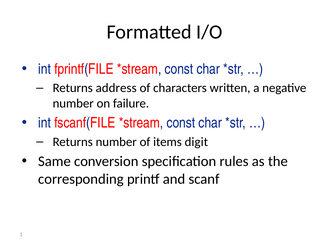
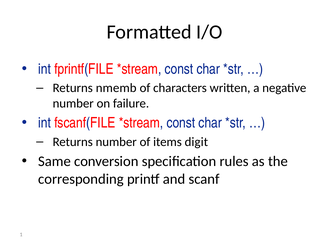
address: address -> nmemb
